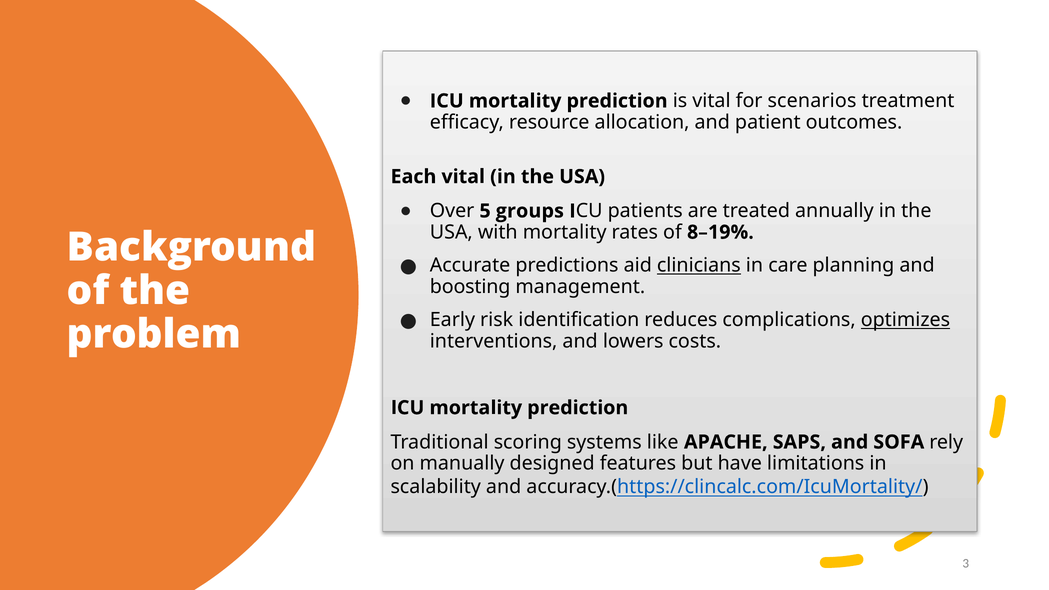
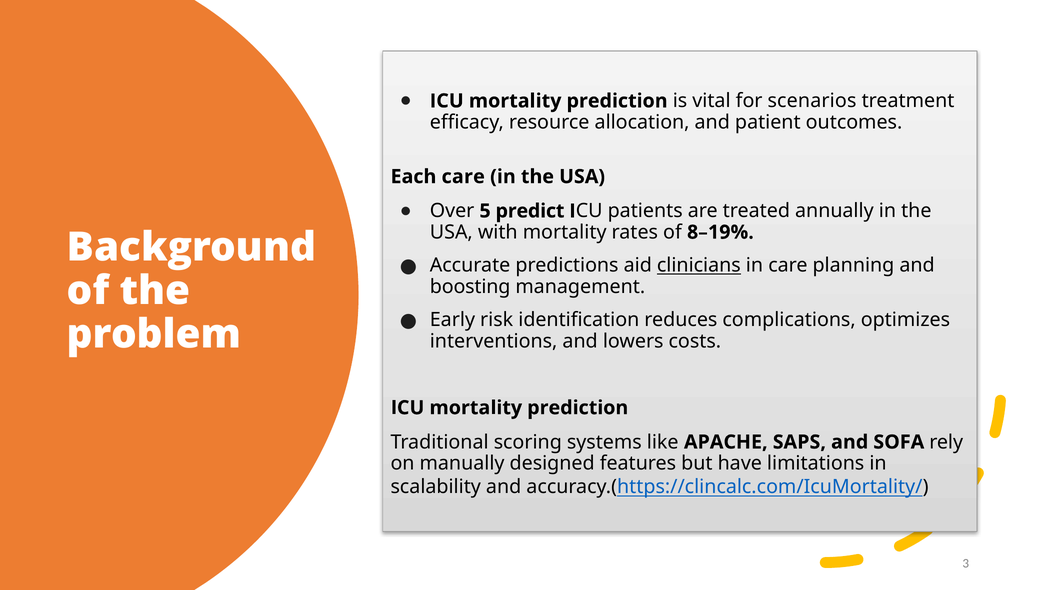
Each vital: vital -> care
groups: groups -> predict
optimizes underline: present -> none
